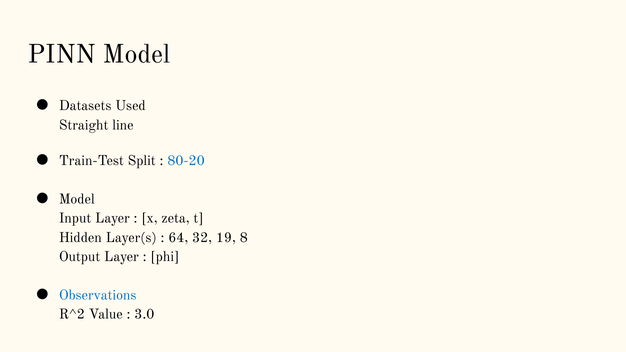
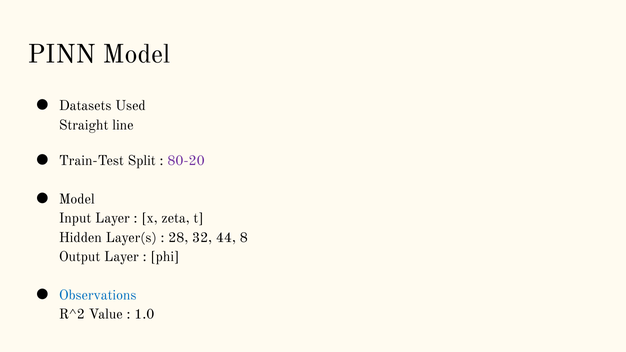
80-20 colour: blue -> purple
64: 64 -> 28
19: 19 -> 44
3.0: 3.0 -> 1.0
